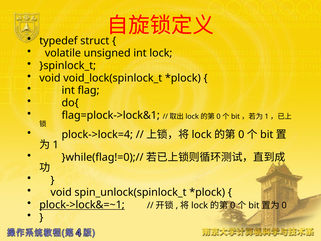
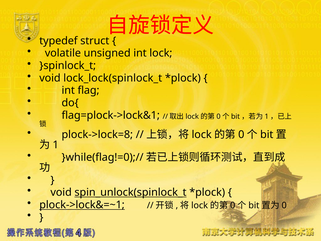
void_lock(spinlock_t: void_lock(spinlock_t -> lock_lock(spinlock_t
plock->lock=4: plock->lock=4 -> plock->lock=8
spin_unlock(spinlock_t underline: none -> present
